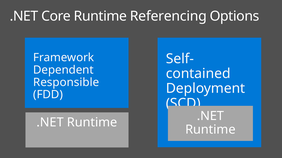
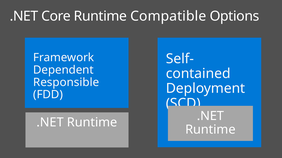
Referencing: Referencing -> Compatible
